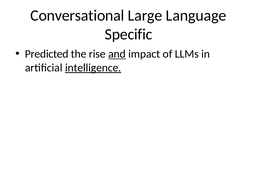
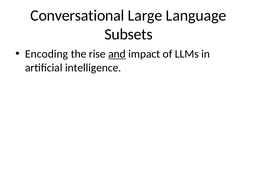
Specific: Specific -> Subsets
Predicted: Predicted -> Encoding
intelligence underline: present -> none
